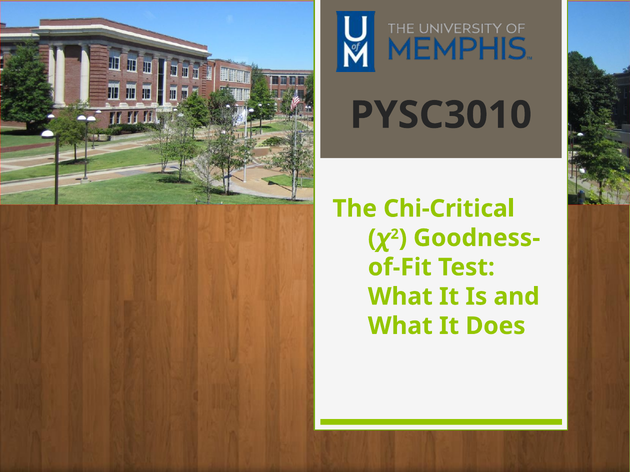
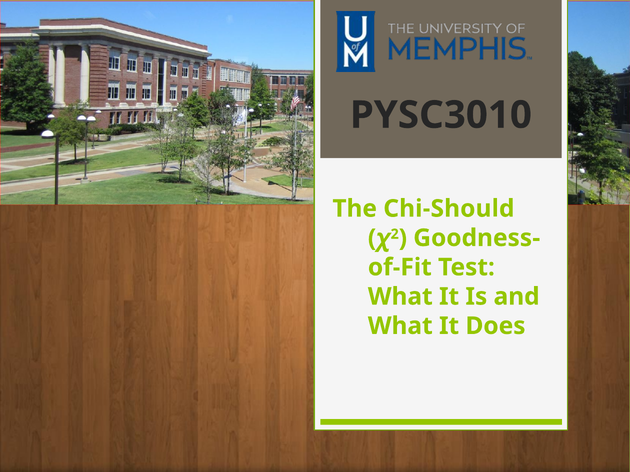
Chi-Critical: Chi-Critical -> Chi-Should
